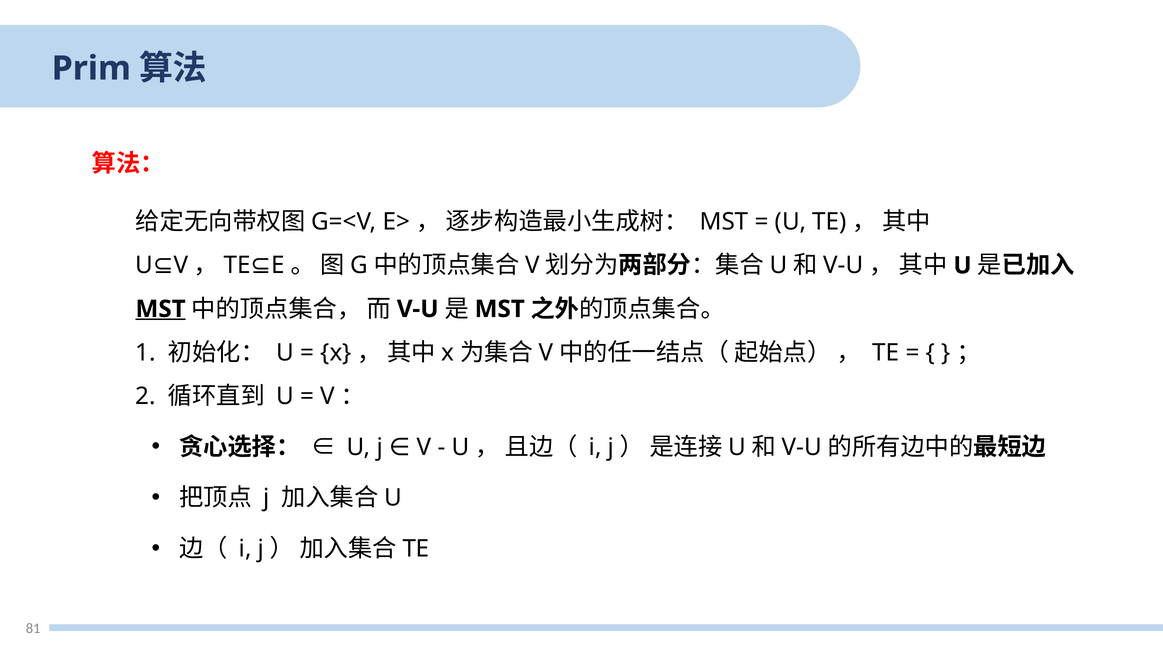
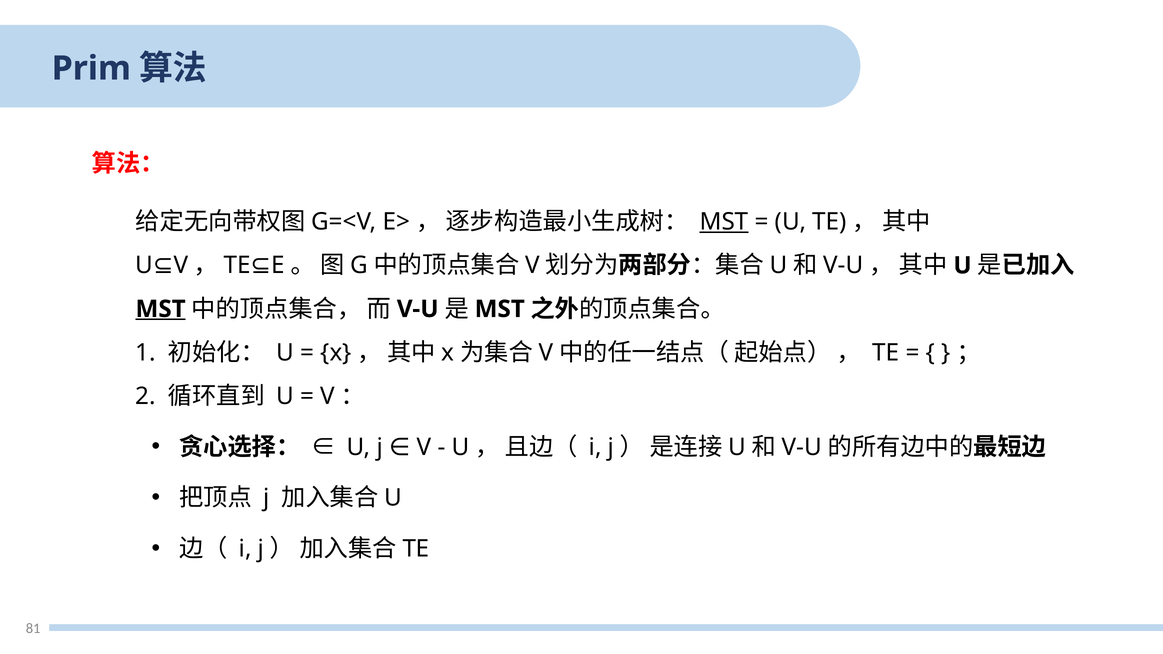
MST at (724, 222) underline: none -> present
